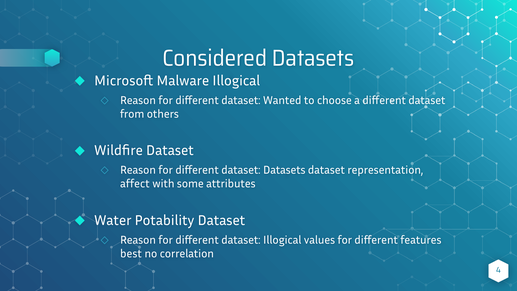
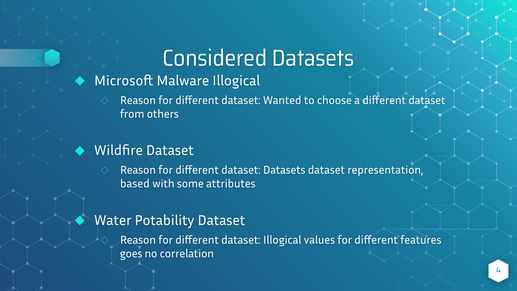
affect: affect -> based
best: best -> goes
